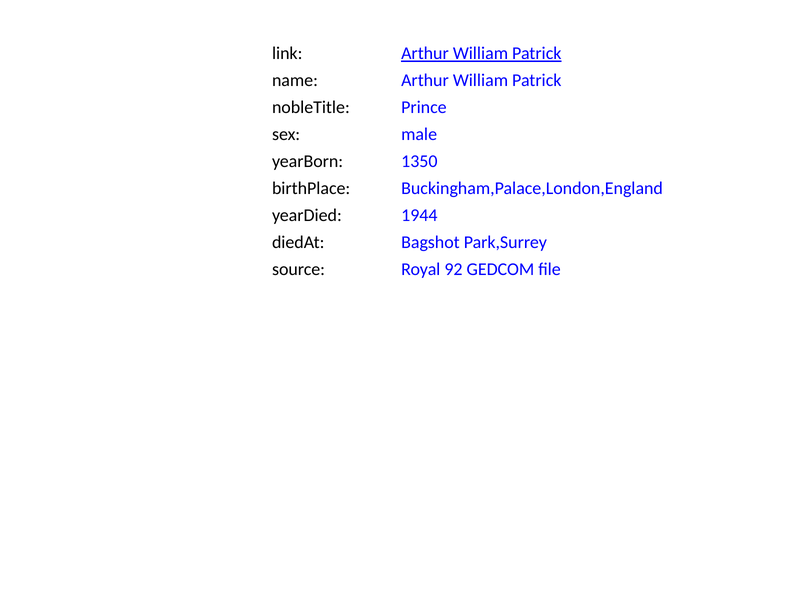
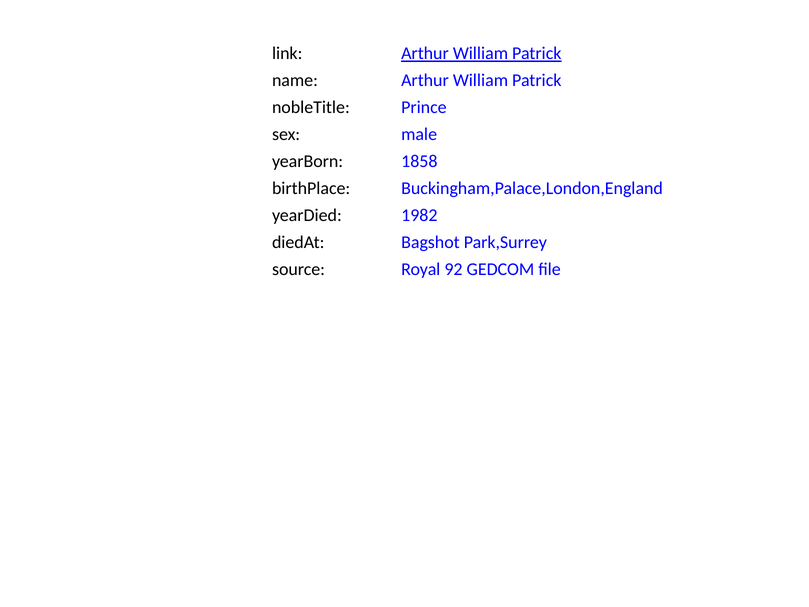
1350: 1350 -> 1858
1944: 1944 -> 1982
